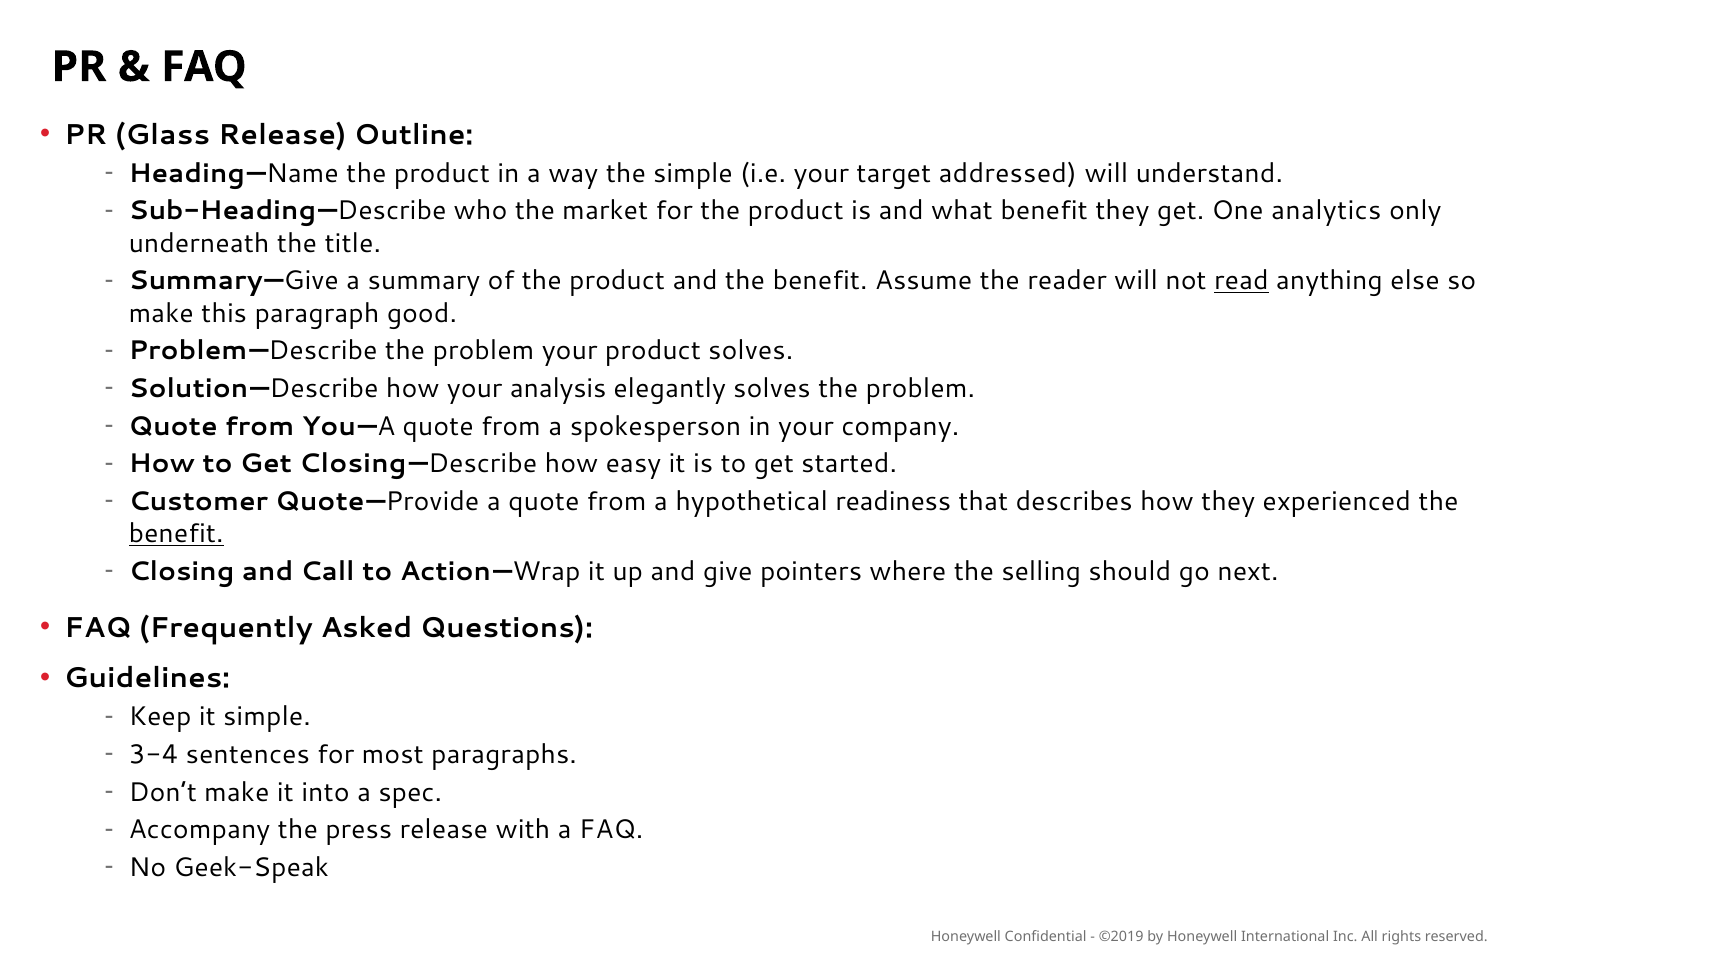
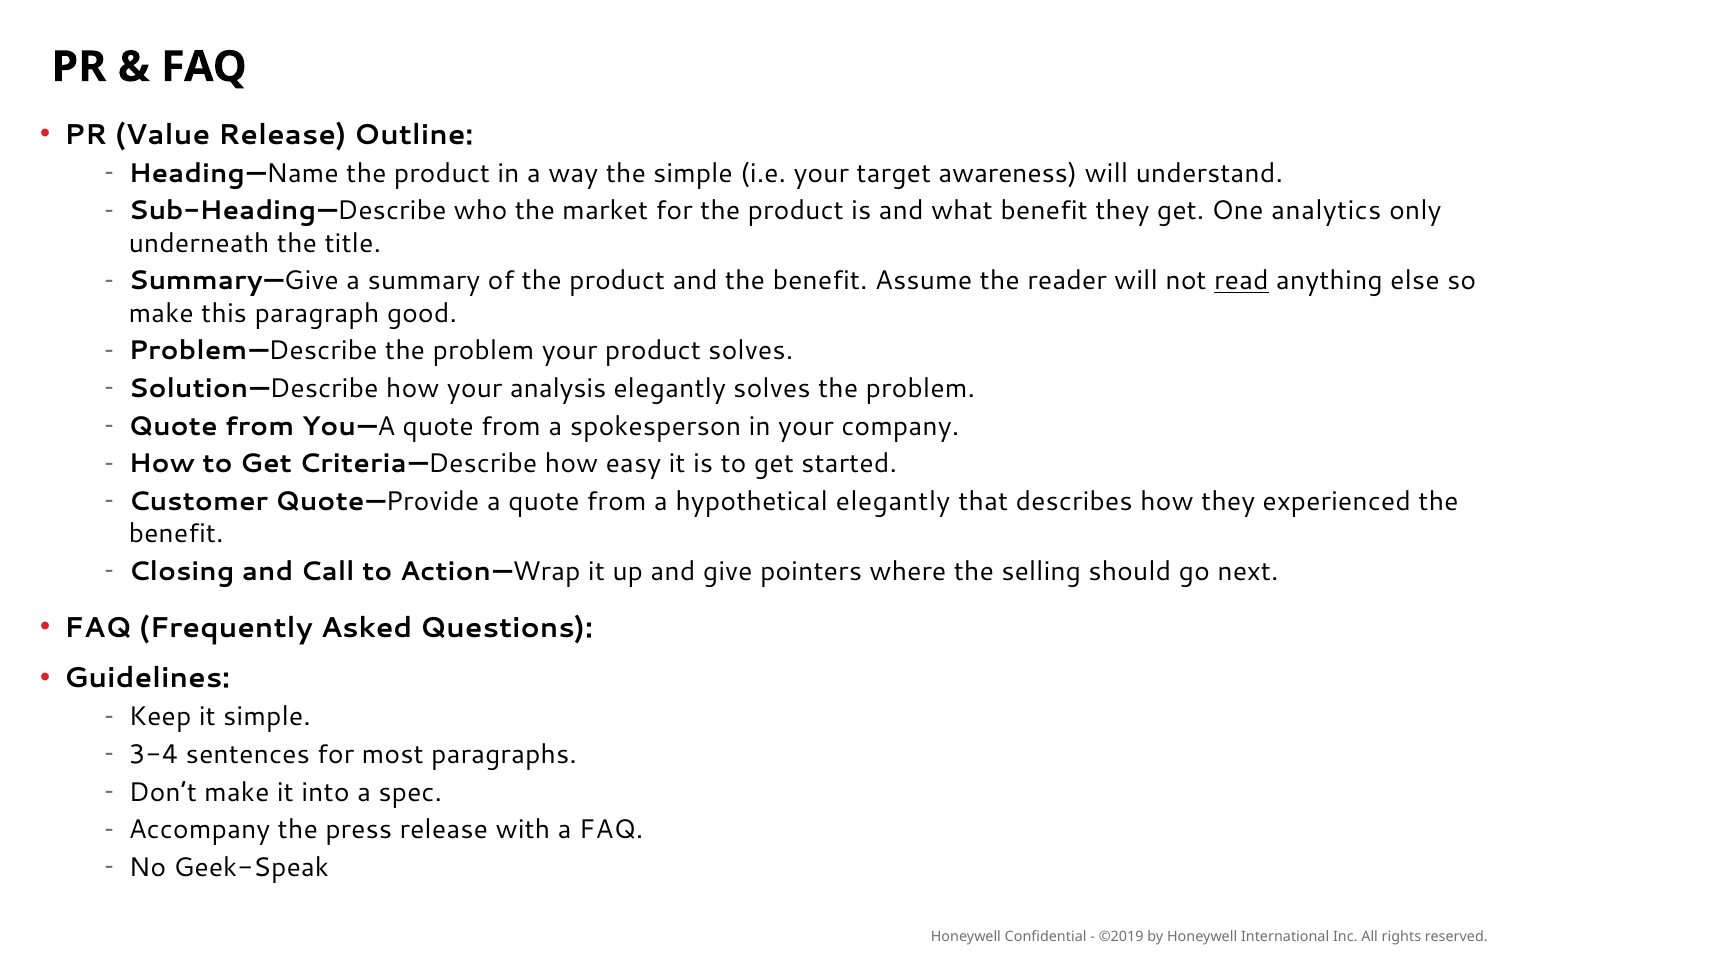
Glass: Glass -> Value
addressed: addressed -> awareness
Get Closing: Closing -> Criteria
hypothetical readiness: readiness -> elegantly
benefit at (176, 534) underline: present -> none
